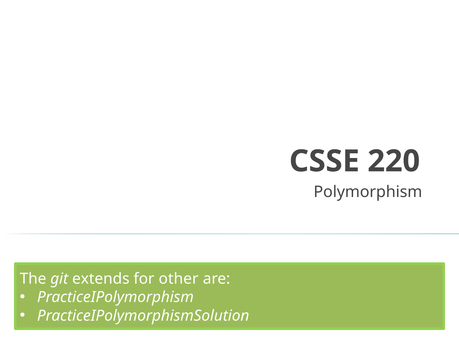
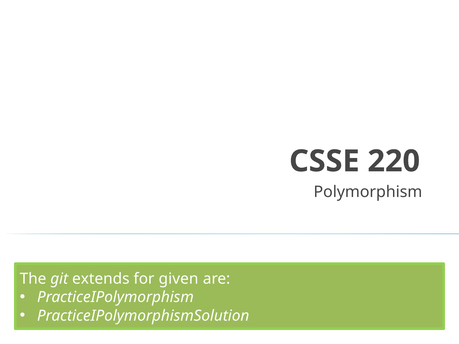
other: other -> given
